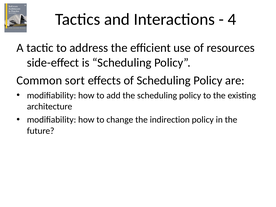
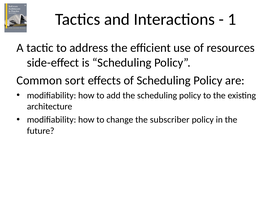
4: 4 -> 1
indirection: indirection -> subscriber
